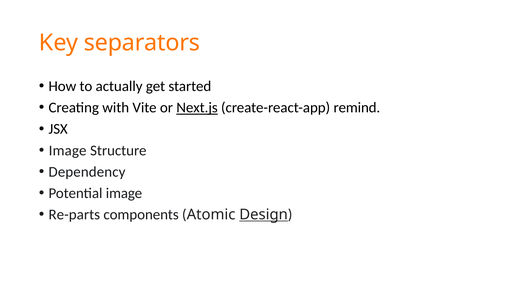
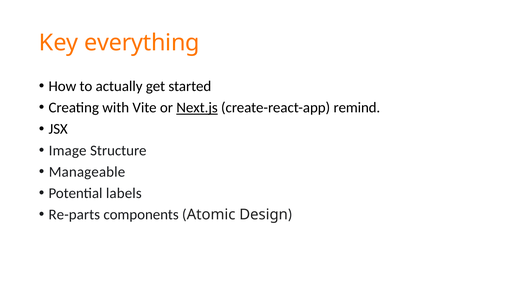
separators: separators -> everything
Dependency: Dependency -> Manageable
Potential image: image -> labels
Design underline: present -> none
